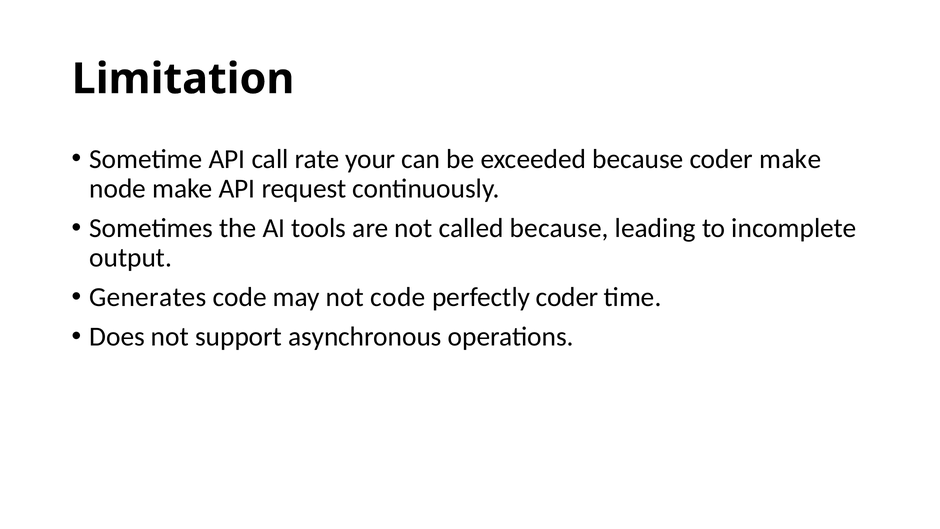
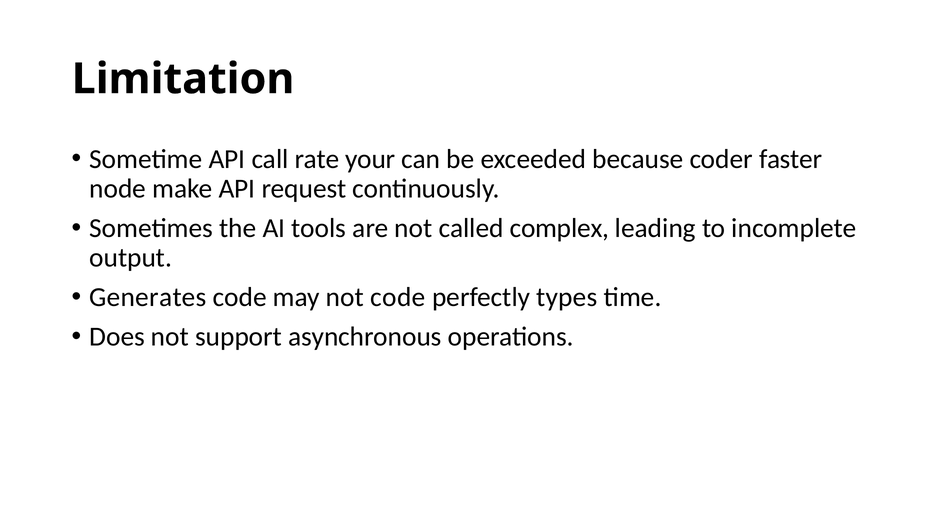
coder make: make -> faster
called because: because -> complex
perfectly coder: coder -> types
